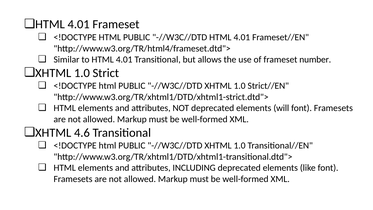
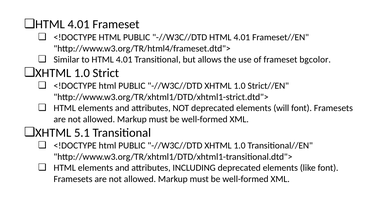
number: number -> bgcolor
4.6: 4.6 -> 5.1
